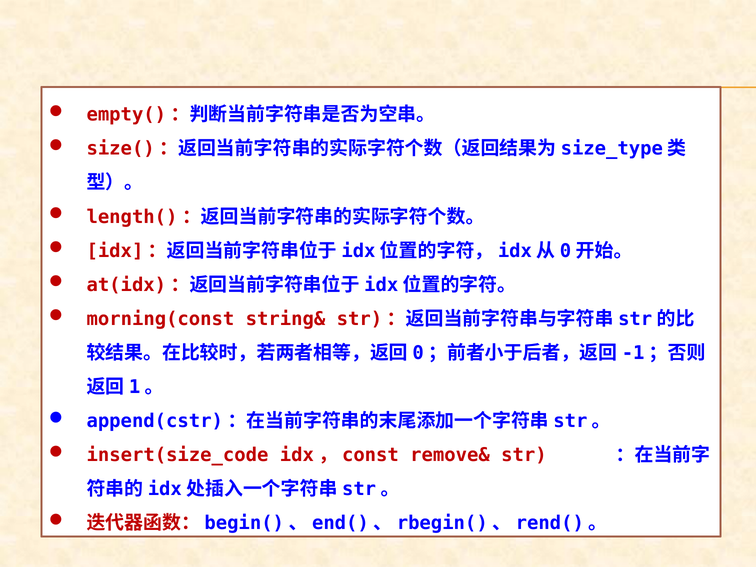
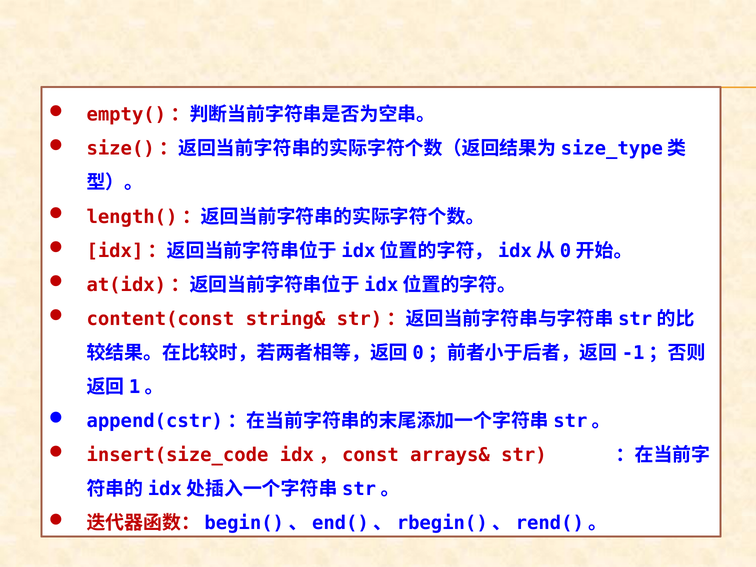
morning(const: morning(const -> content(const
remove&: remove& -> arrays&
